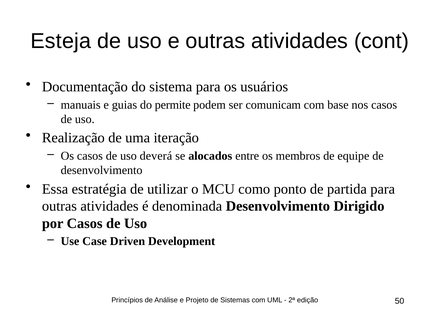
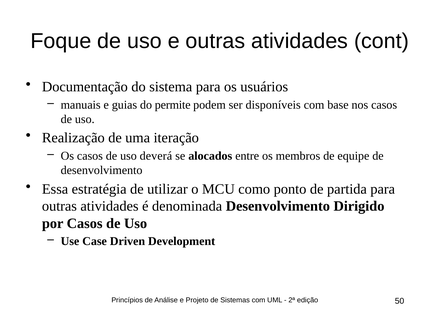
Esteja: Esteja -> Foque
comunicam: comunicam -> disponíveis
